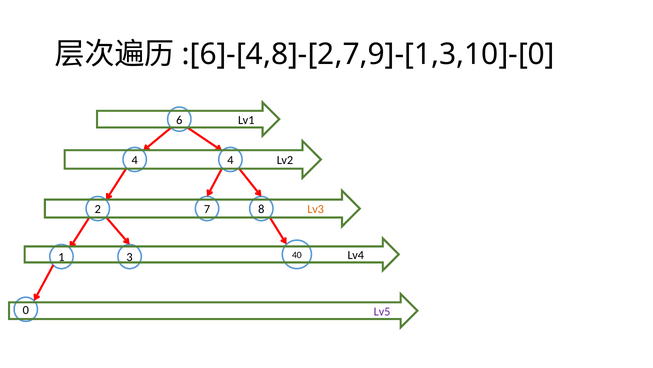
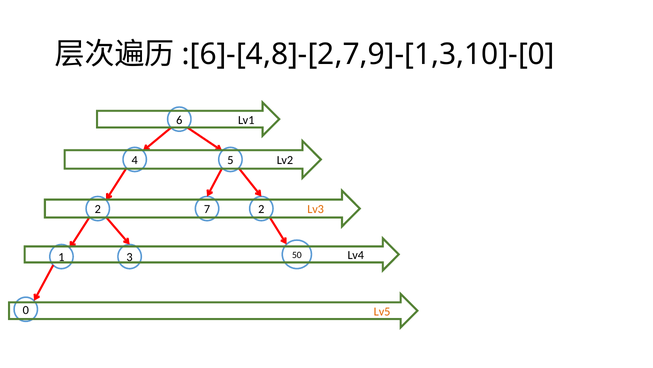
4 4: 4 -> 5
7 8: 8 -> 2
40: 40 -> 50
Lv5 colour: purple -> orange
